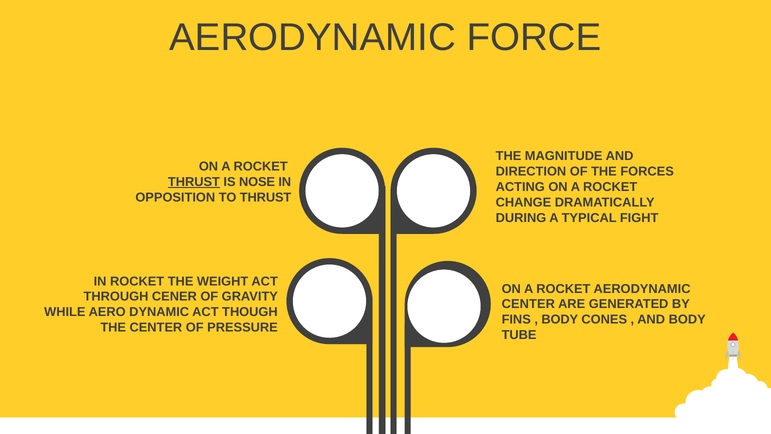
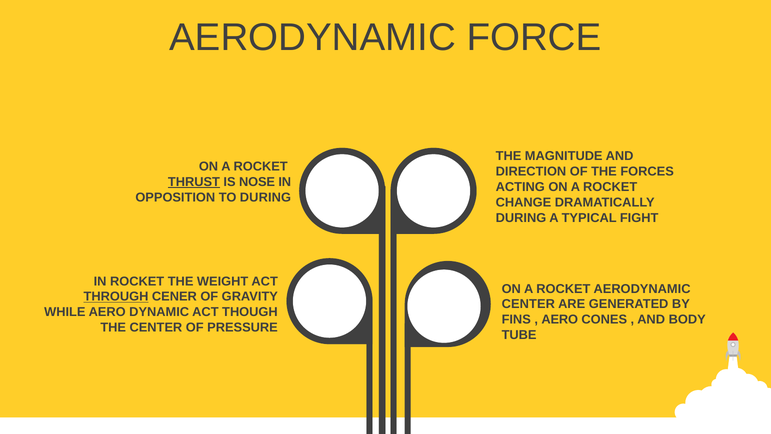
TO THRUST: THRUST -> DURING
THROUGH underline: none -> present
BODY at (560, 319): BODY -> AERO
